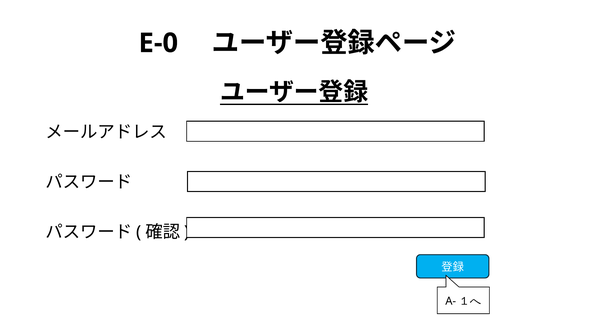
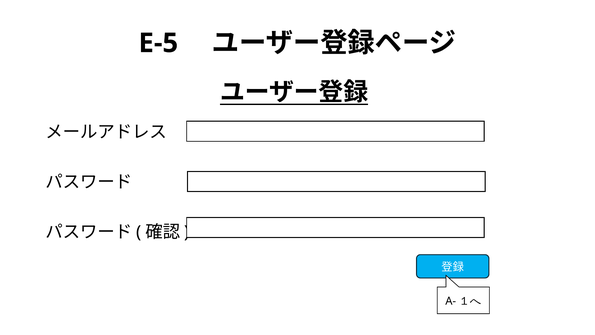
E-0: E-0 -> E-5
